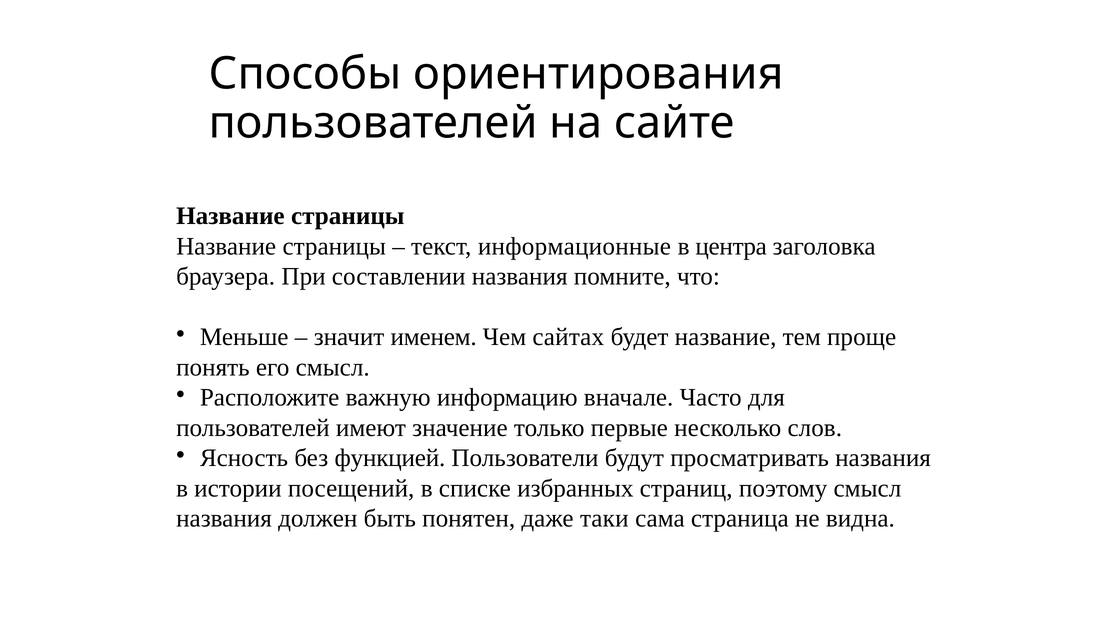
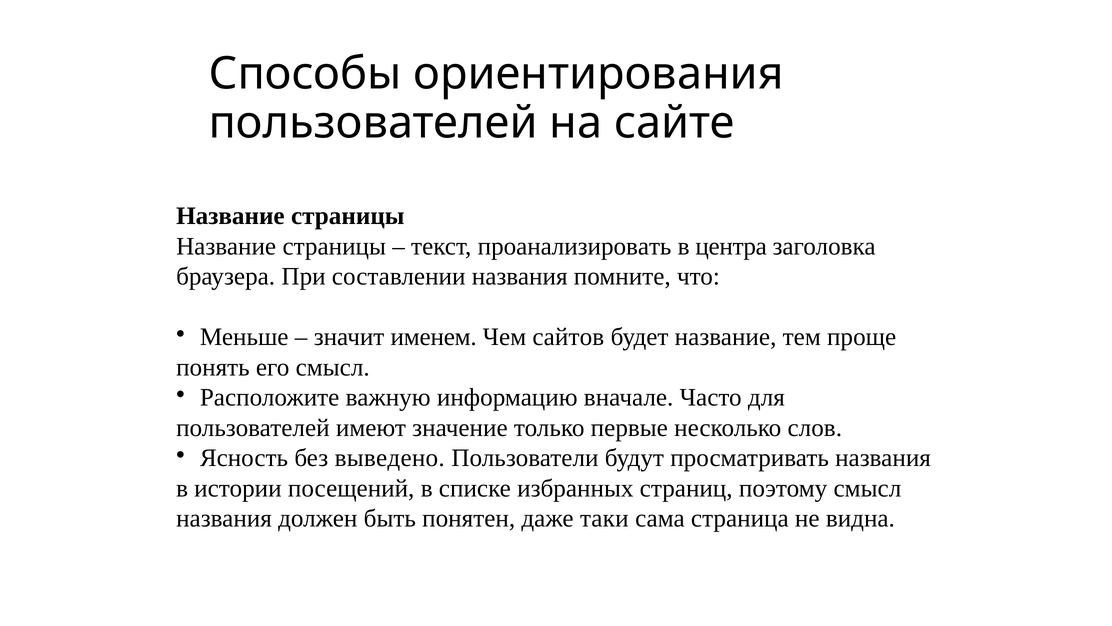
информационные: информационные -> проанализировать
сайтах: сайтах -> сайтов
функцией: функцией -> выведено
